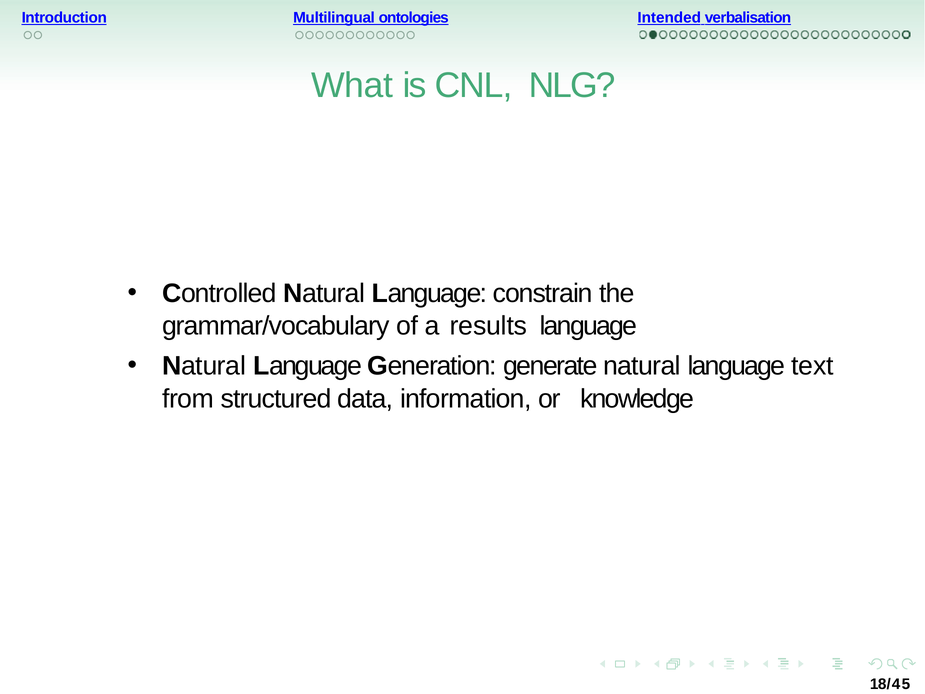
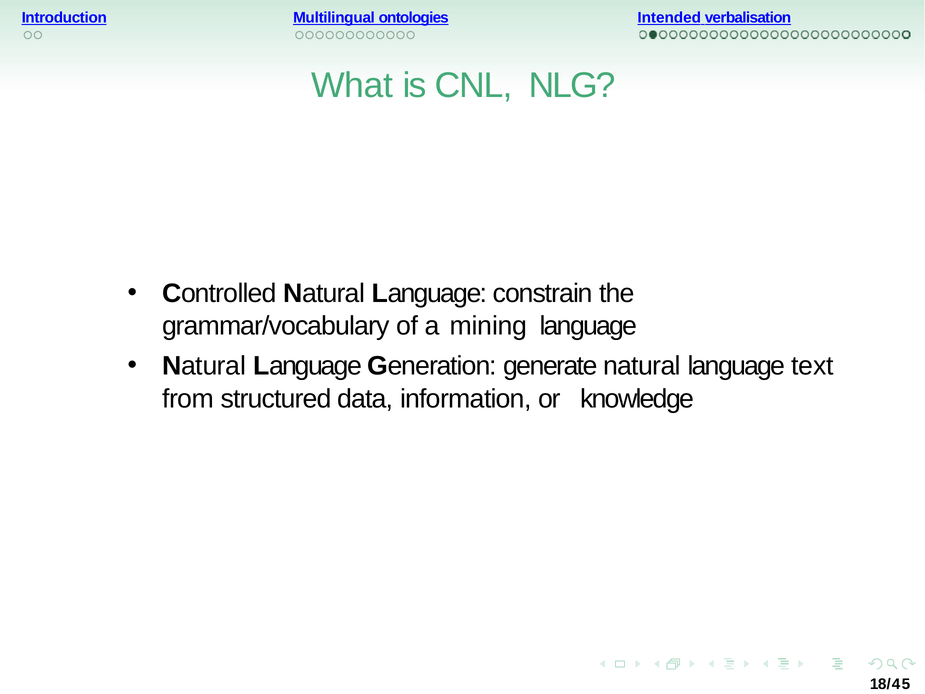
results: results -> mining
